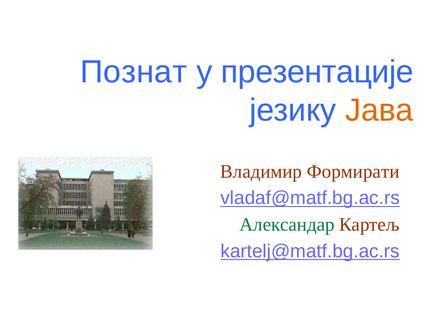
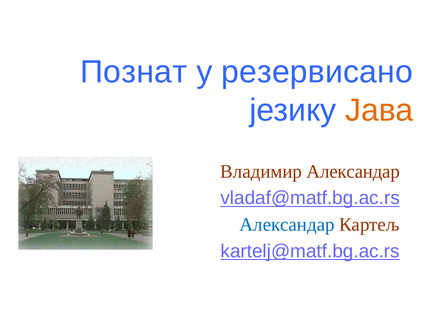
презентације: презентације -> резервисано
Владимир Формирати: Формирати -> Александар
Александар at (287, 224) colour: green -> blue
